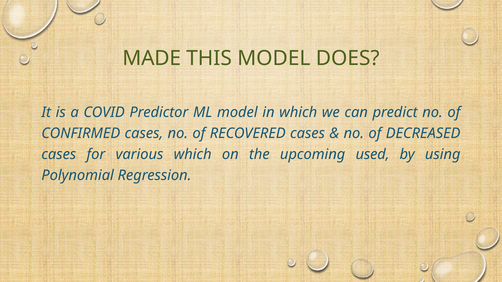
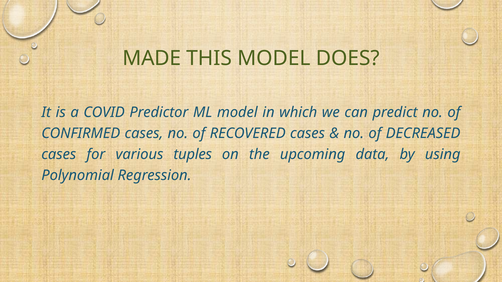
various which: which -> tuples
used: used -> data
